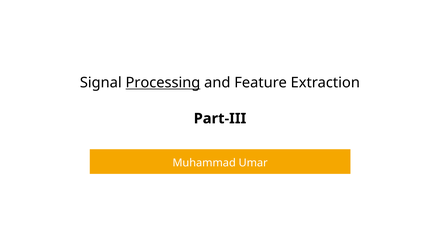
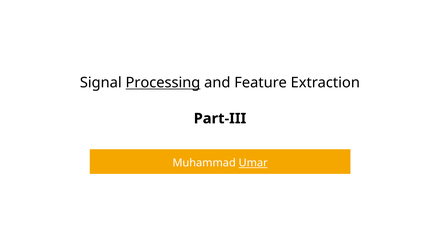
Umar underline: none -> present
